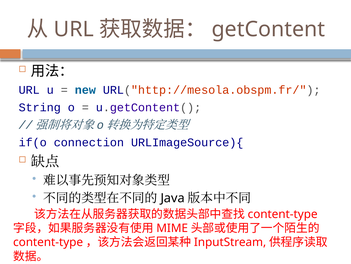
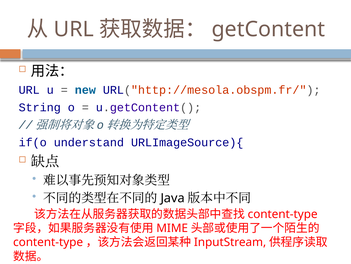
connection: connection -> understand
